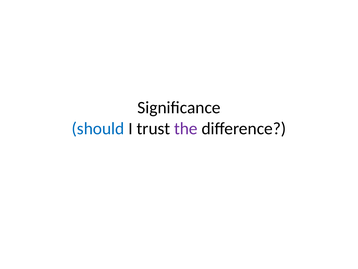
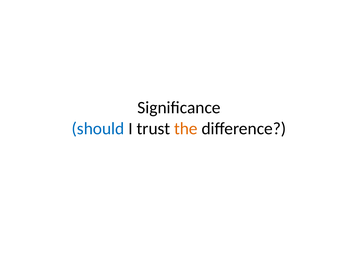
the colour: purple -> orange
